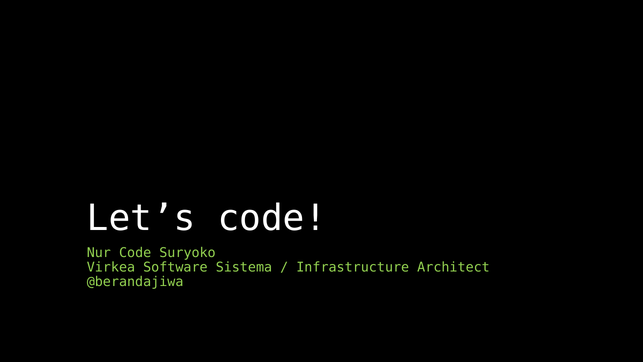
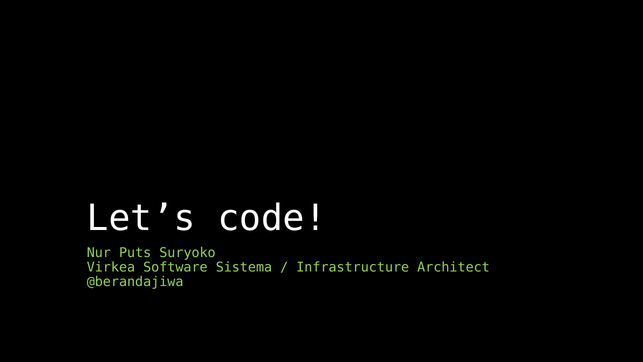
Nur Code: Code -> Puts
